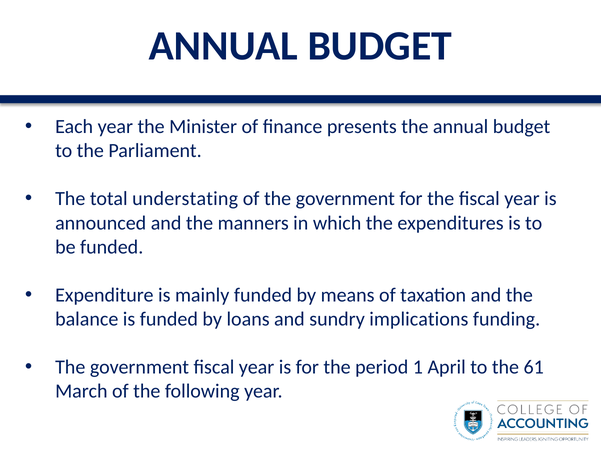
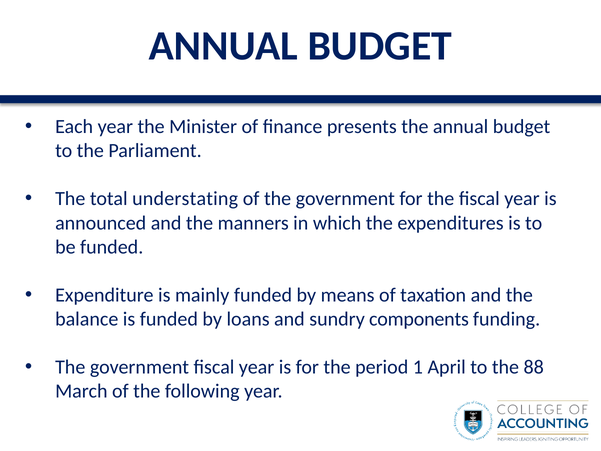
implications: implications -> components
61: 61 -> 88
